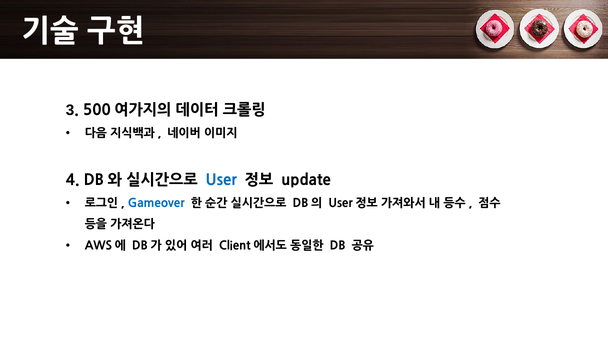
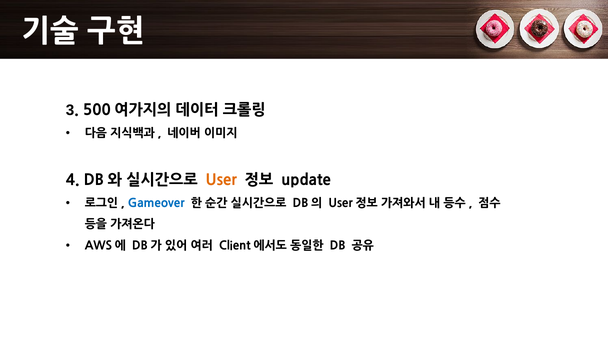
User colour: blue -> orange
